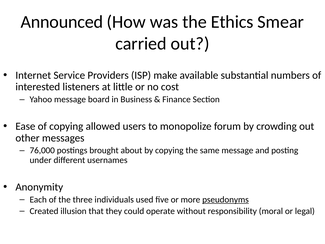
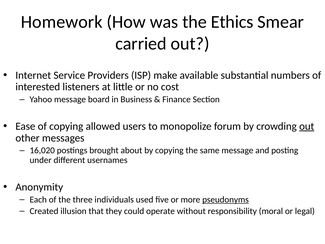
Announced: Announced -> Homework
out at (307, 126) underline: none -> present
76,000: 76,000 -> 16,020
